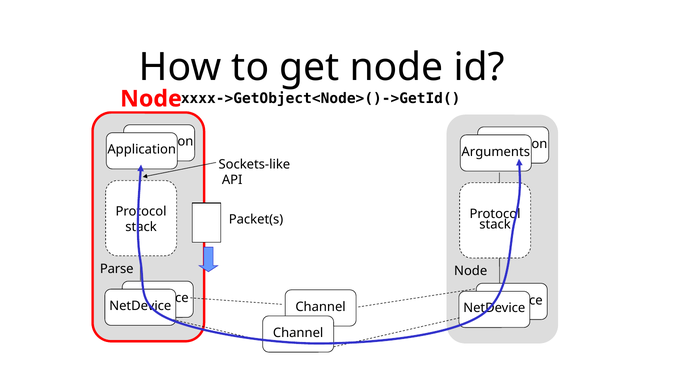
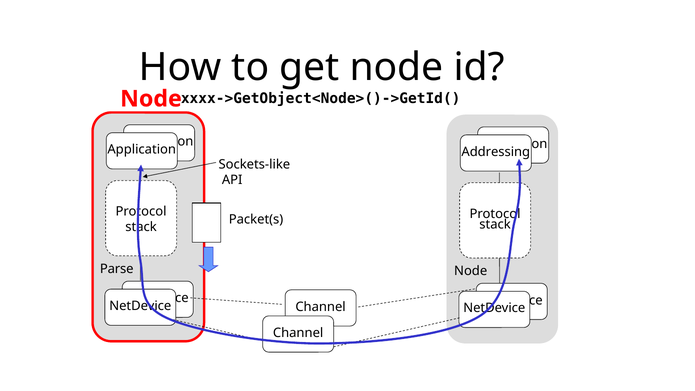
Arguments: Arguments -> Addressing
